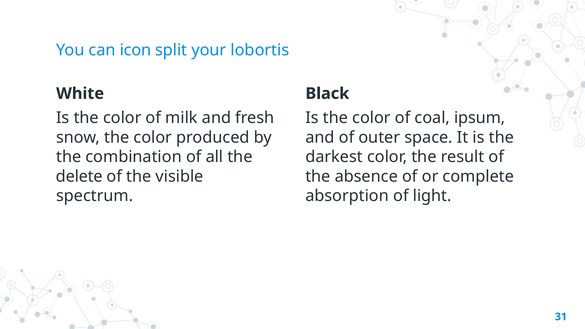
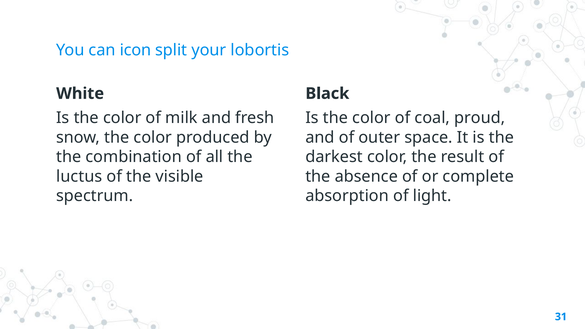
ipsum: ipsum -> proud
delete: delete -> luctus
